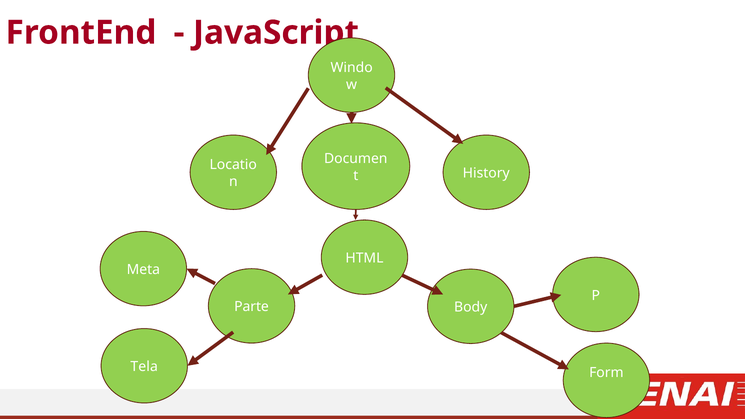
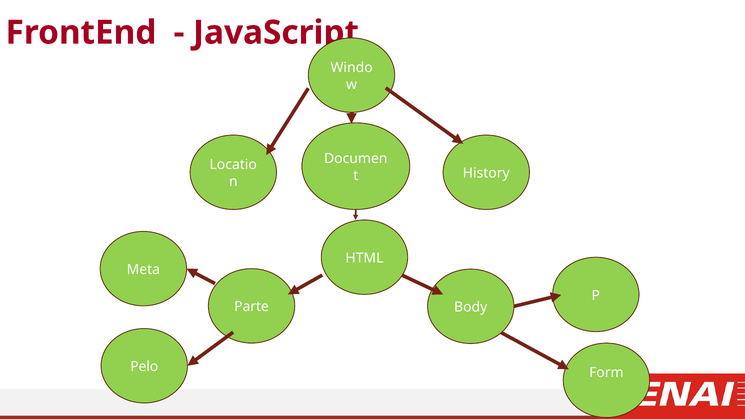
Tela: Tela -> Pelo
